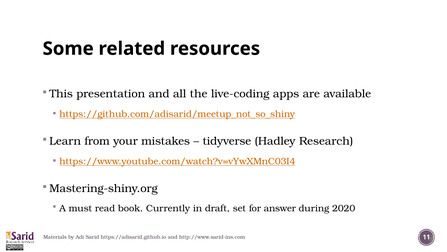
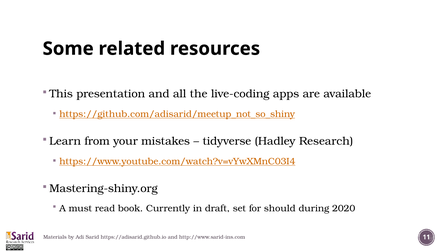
answer: answer -> should
